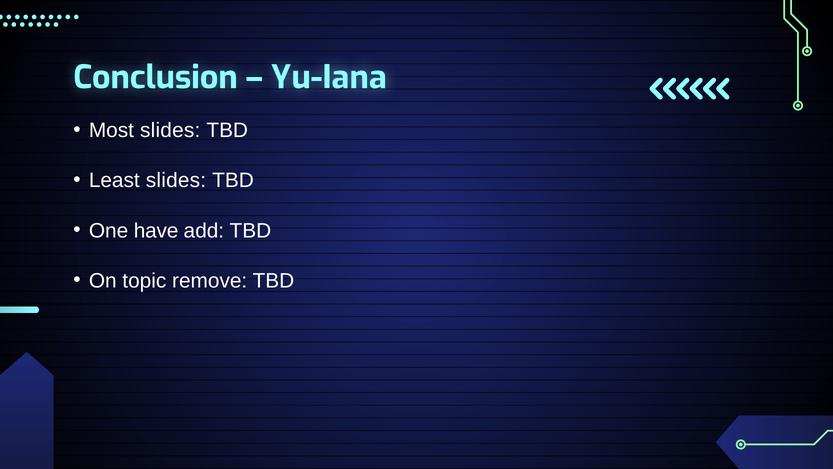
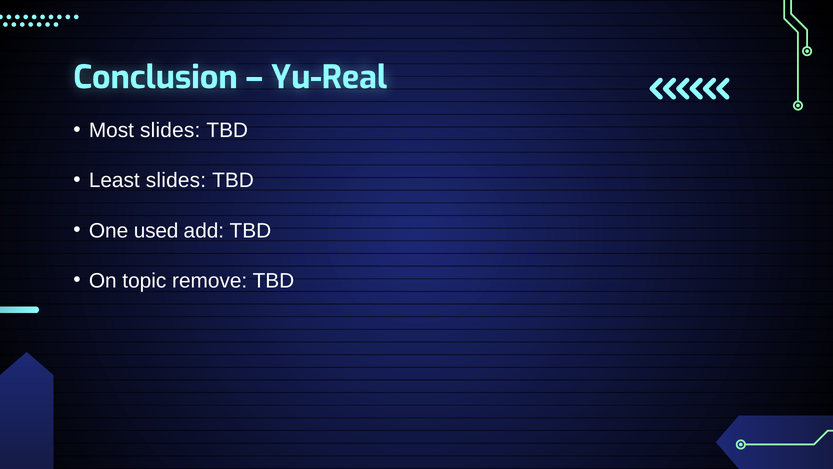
Yu-Iana: Yu-Iana -> Yu-Real
have: have -> used
